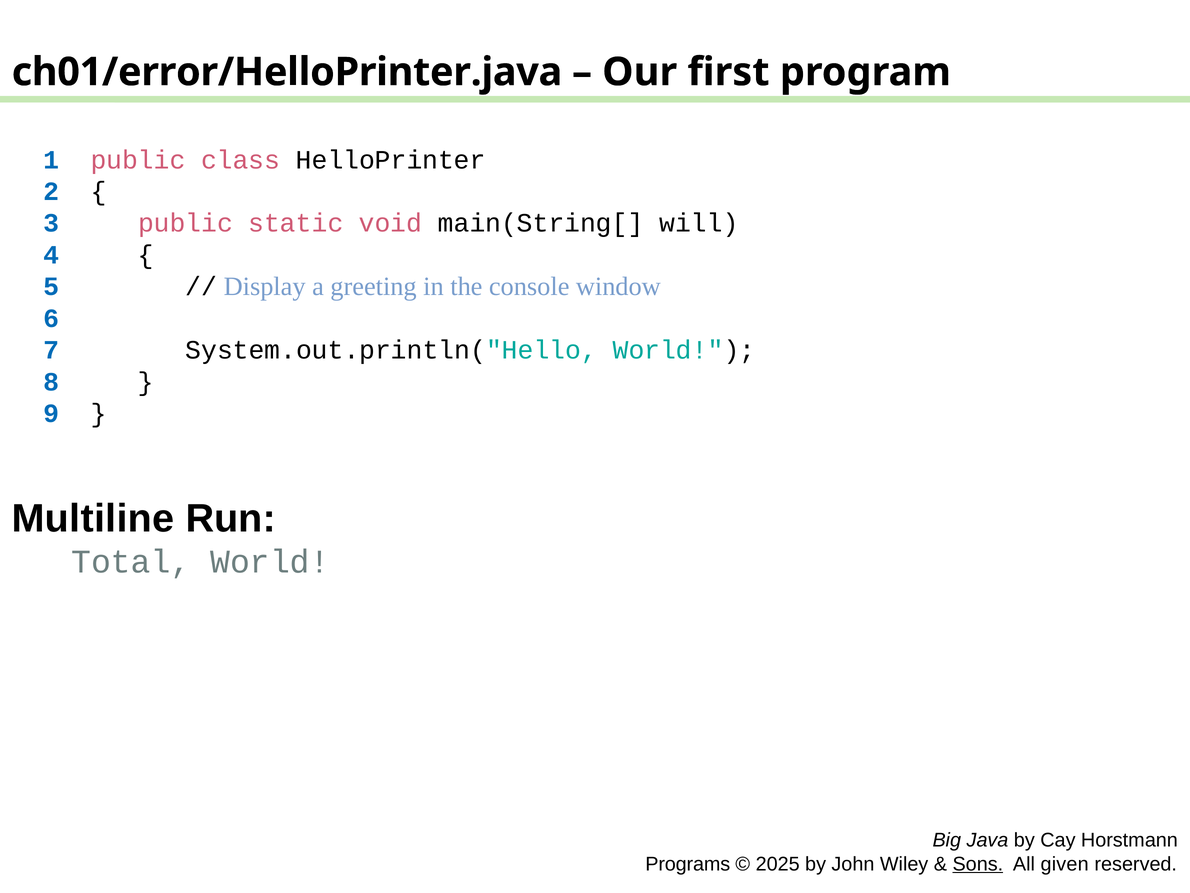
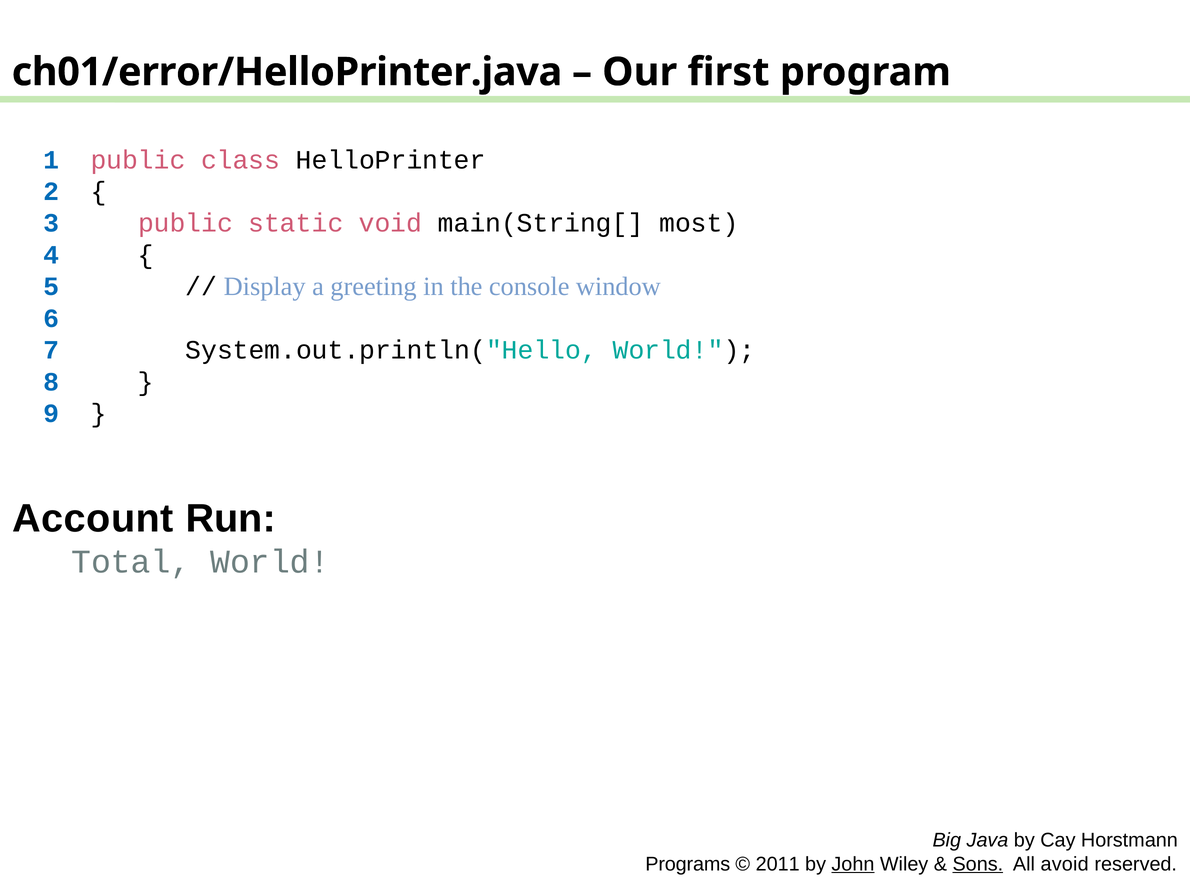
will: will -> most
Multiline: Multiline -> Account
2025: 2025 -> 2011
John underline: none -> present
given: given -> avoid
